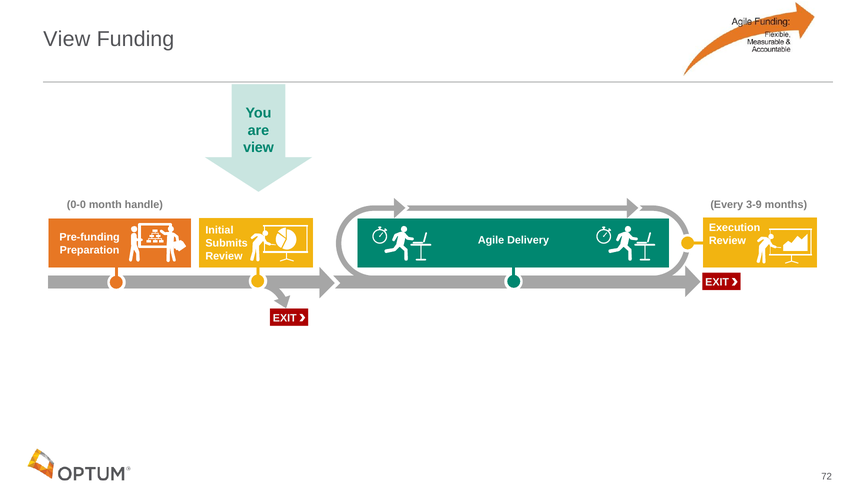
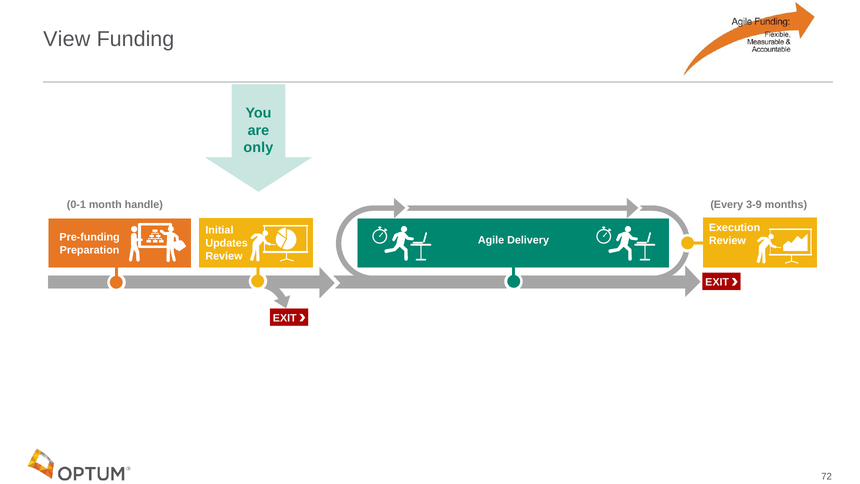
view at (259, 148): view -> only
0-0: 0-0 -> 0-1
Submits: Submits -> Updates
